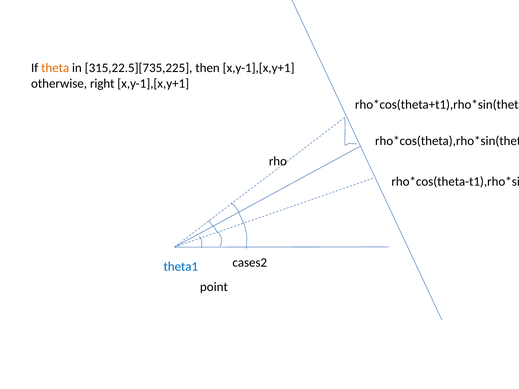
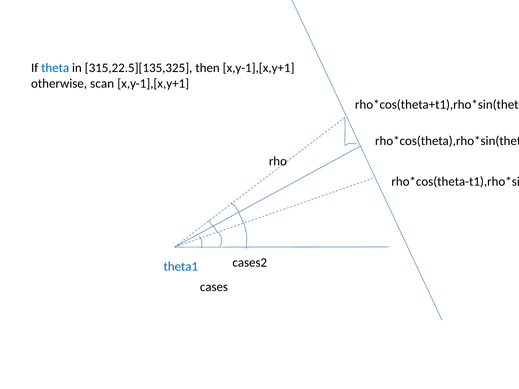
theta colour: orange -> blue
315,22.5][735,225: 315,22.5][735,225 -> 315,22.5][135,325
right: right -> scan
point: point -> cases
